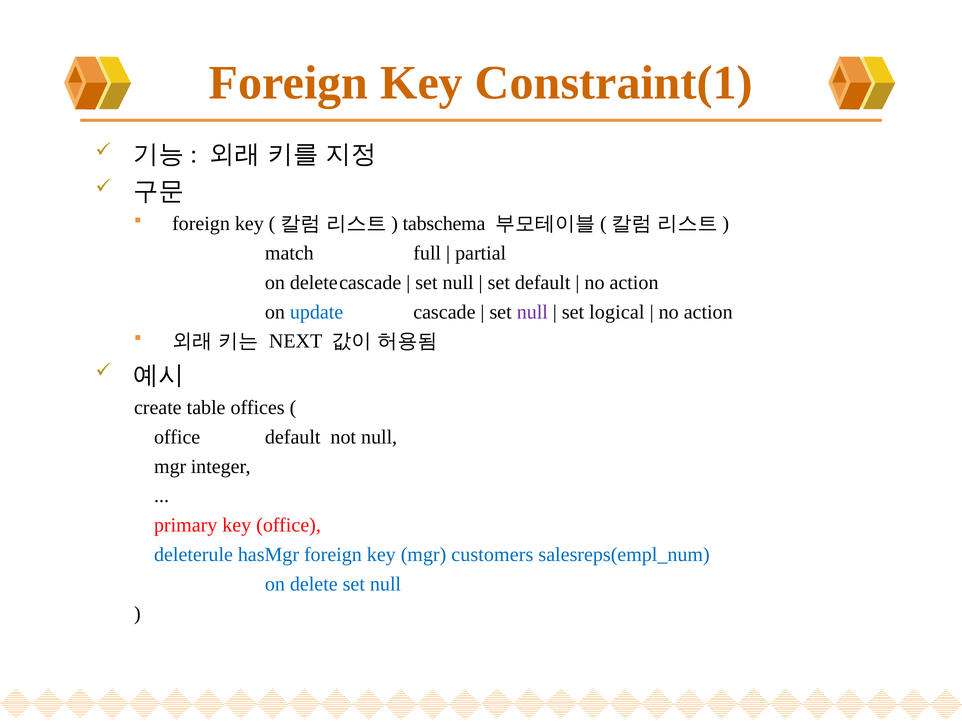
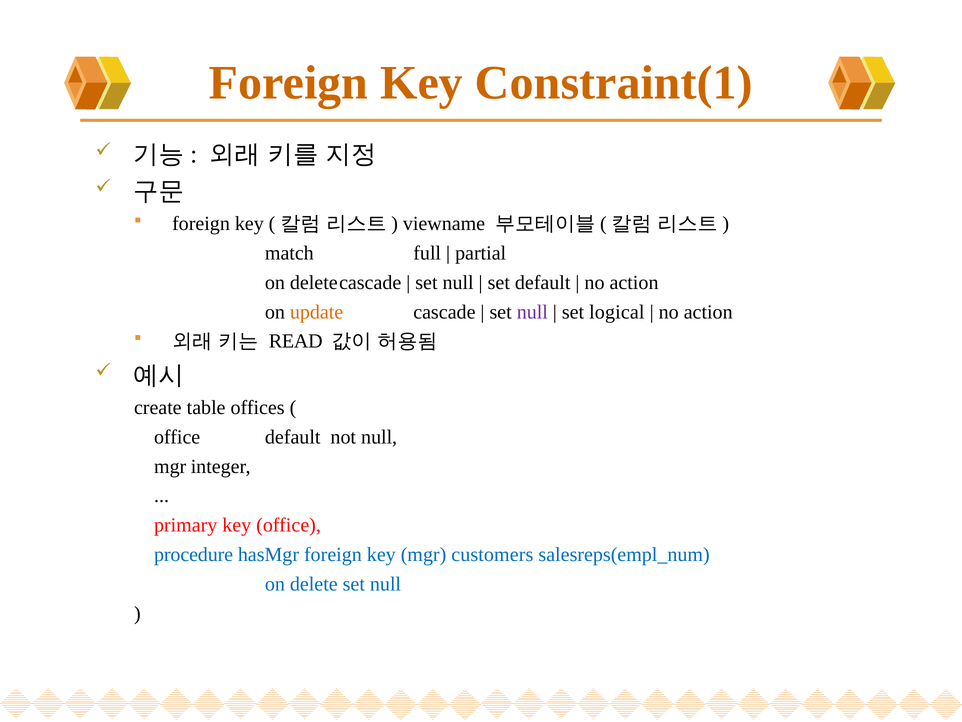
tabschema: tabschema -> viewname
update colour: blue -> orange
NEXT: NEXT -> READ
deleterule: deleterule -> procedure
